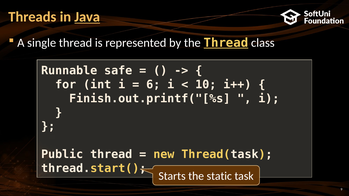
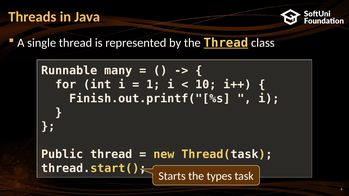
Java underline: present -> none
safe: safe -> many
6: 6 -> 1
static: static -> types
